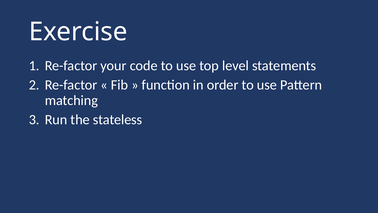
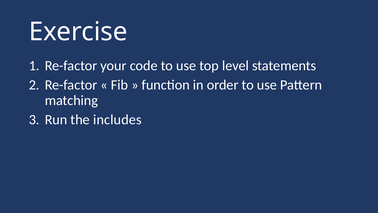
stateless: stateless -> includes
